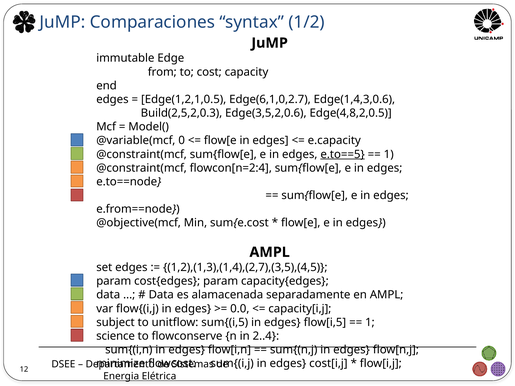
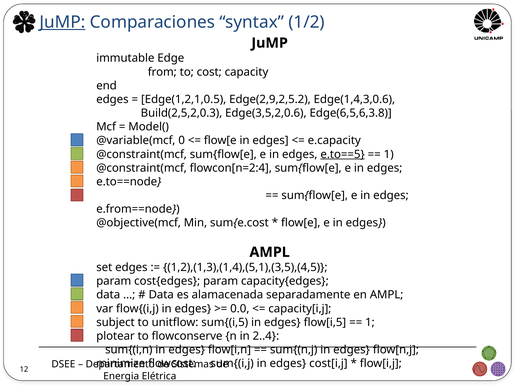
JuMP at (62, 22) underline: none -> present
Edge(6,1,0,2.7: Edge(6,1,0,2.7 -> Edge(2,9,2,5.2
Edge(4,8,2,0.5: Edge(4,8,2,0.5 -> Edge(6,5,6,3.8
1,2),(1,3),(1,4),(2,7),(3,5),(4,5: 1,2),(1,3),(1,4),(2,7),(3,5),(4,5 -> 1,2),(1,3),(1,4),(5,1),(3,5),(4,5
science: science -> plotear
